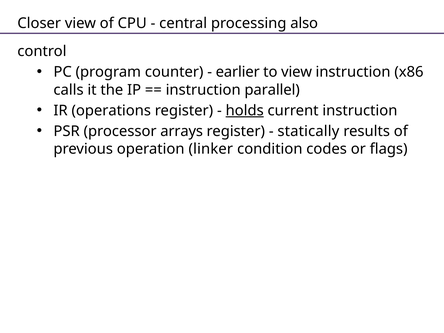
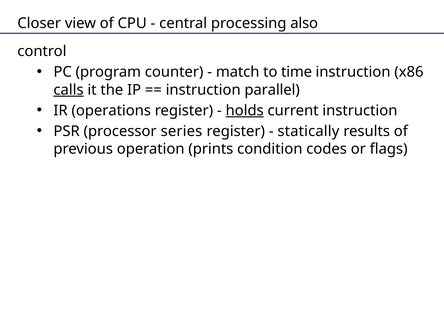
earlier: earlier -> match
to view: view -> time
calls underline: none -> present
arrays: arrays -> series
linker: linker -> prints
